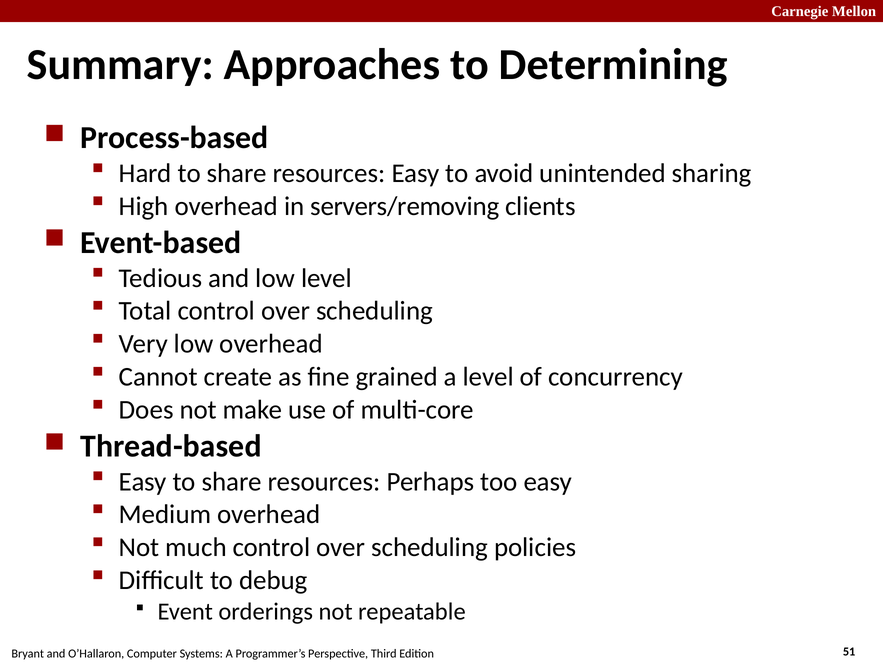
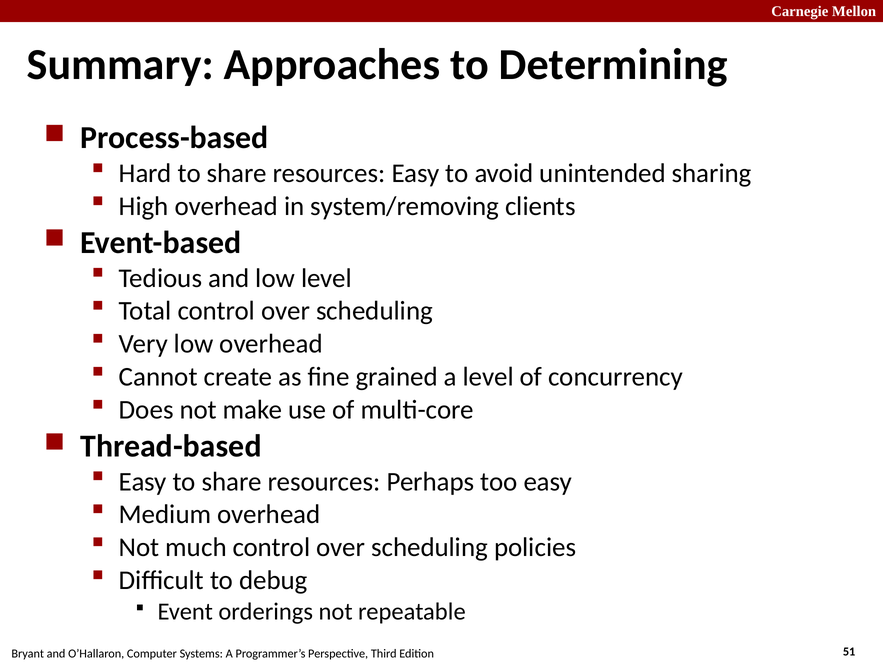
servers/removing: servers/removing -> system/removing
